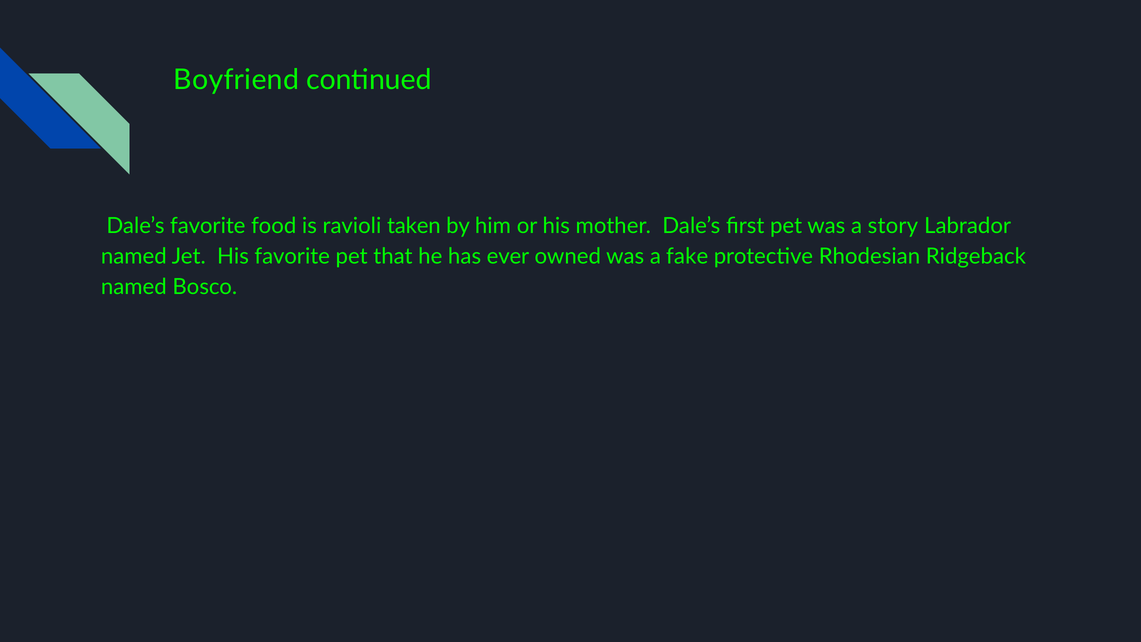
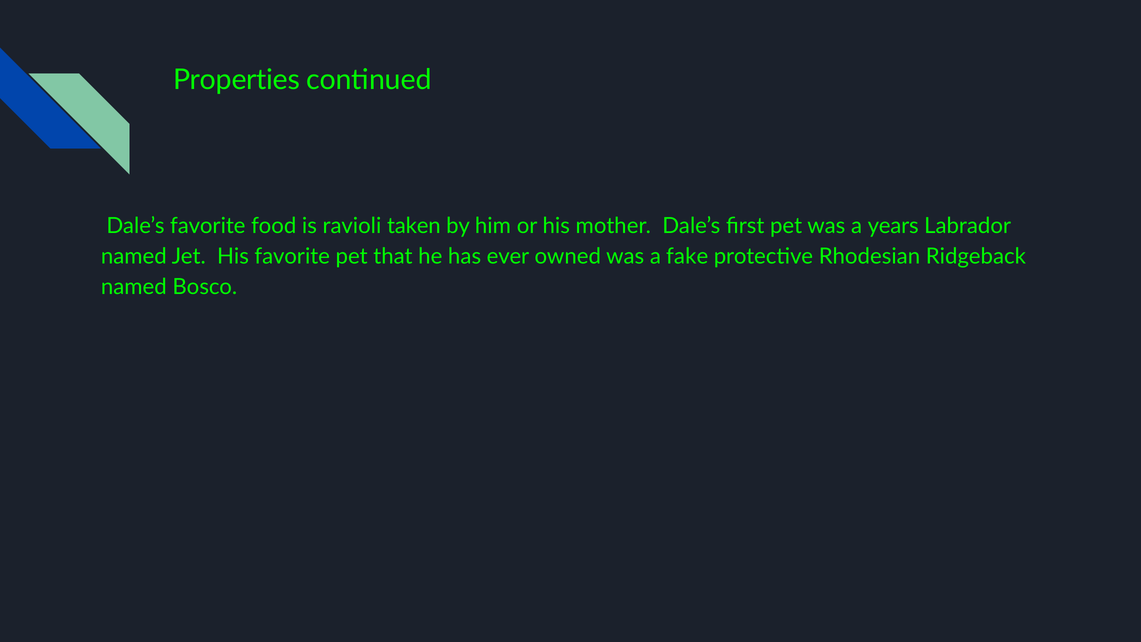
Boyfriend: Boyfriend -> Properties
story: story -> years
